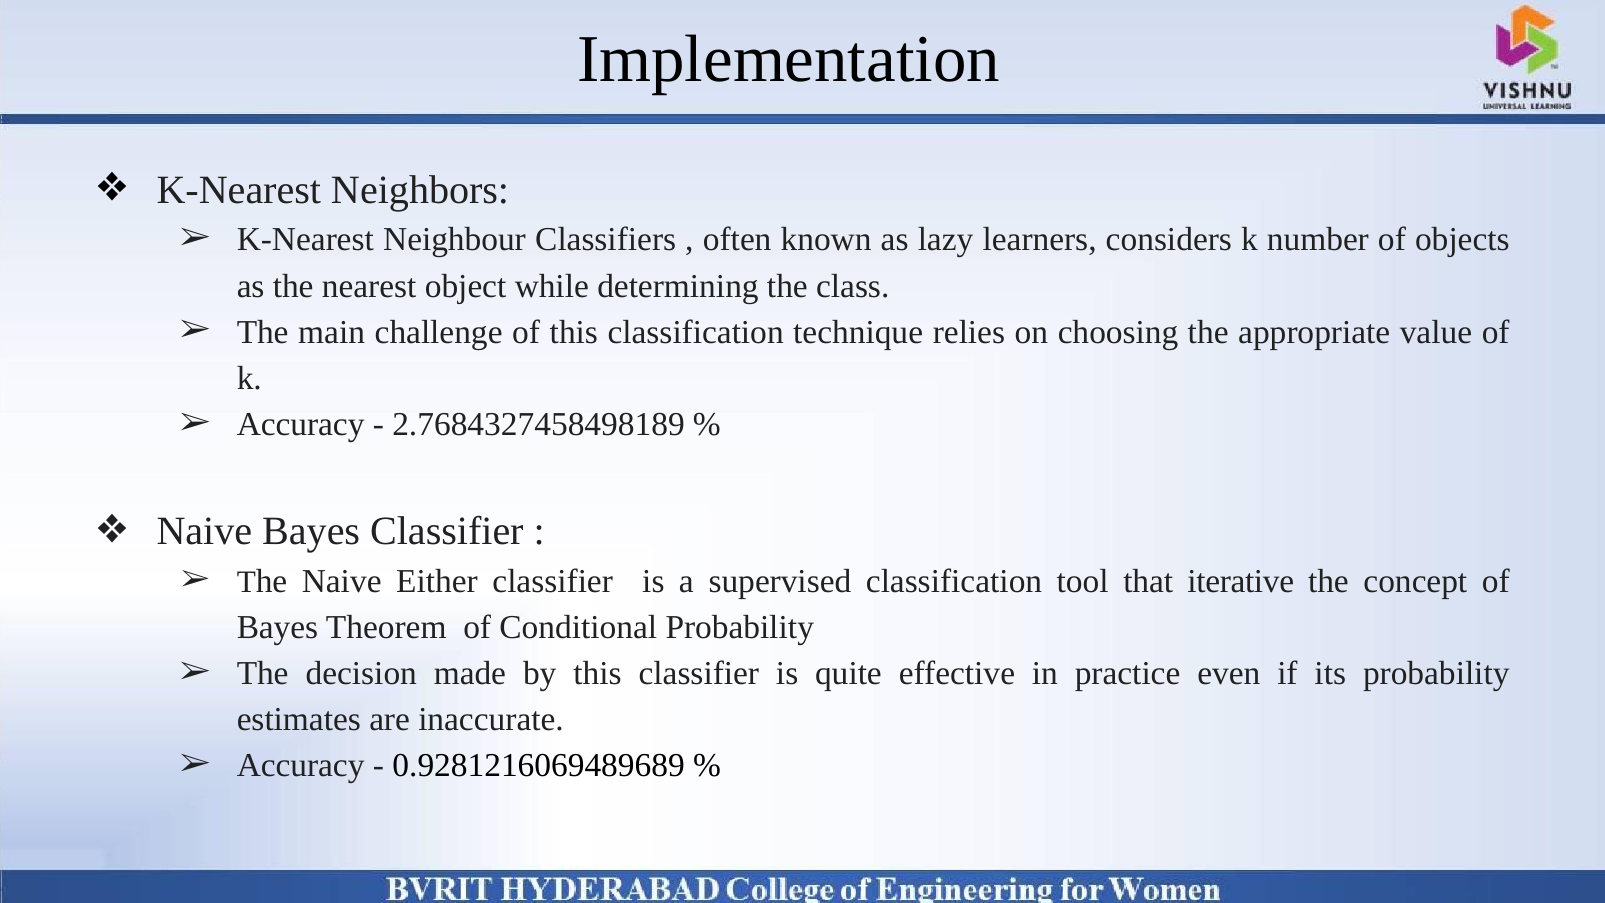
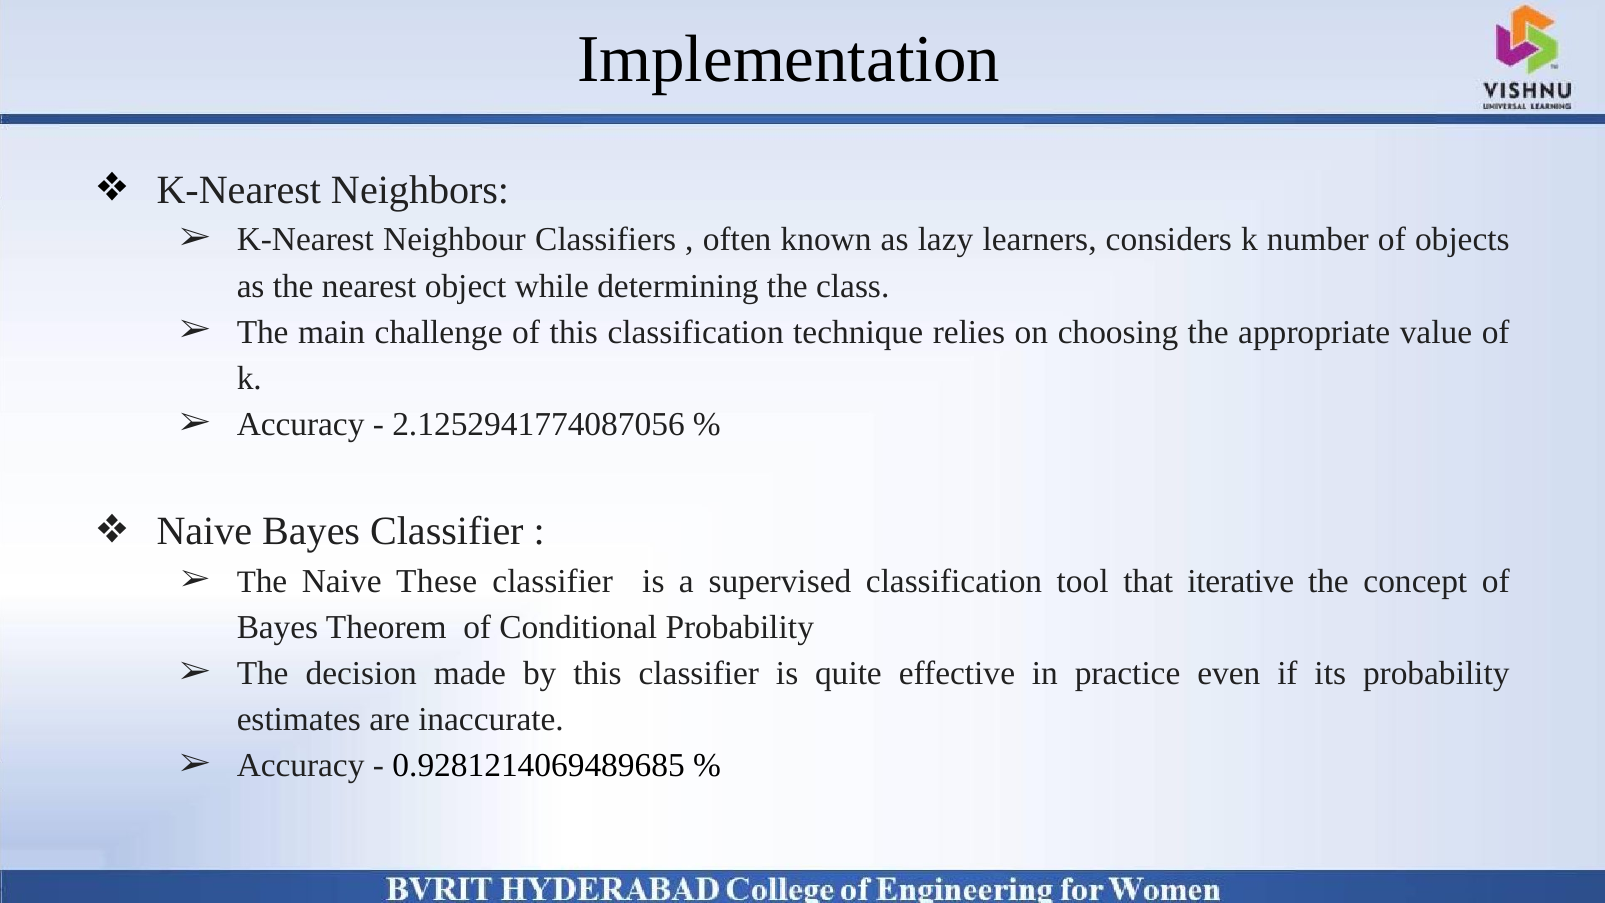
2.7684327458498189: 2.7684327458498189 -> 2.1252941774087056
Either: Either -> These
0.9281216069489689: 0.9281216069489689 -> 0.9281214069489685
